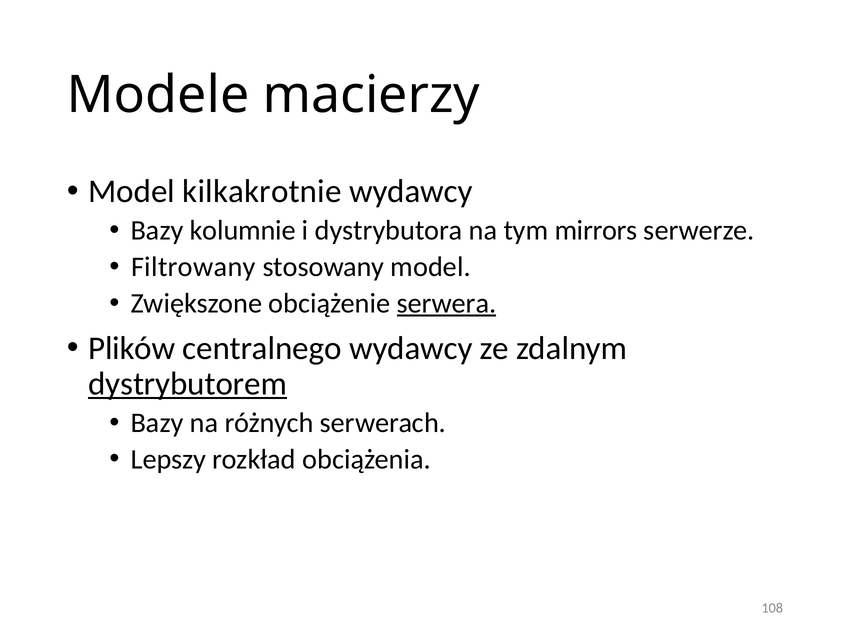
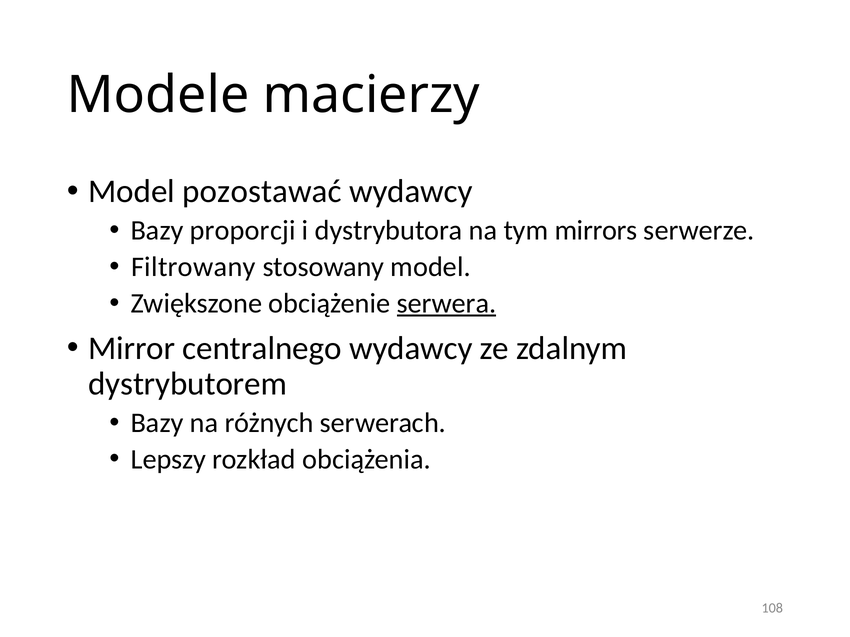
kilkakrotnie: kilkakrotnie -> pozostawać
kolumnie: kolumnie -> proporcji
Plików: Plików -> Mirror
dystrybutorem underline: present -> none
